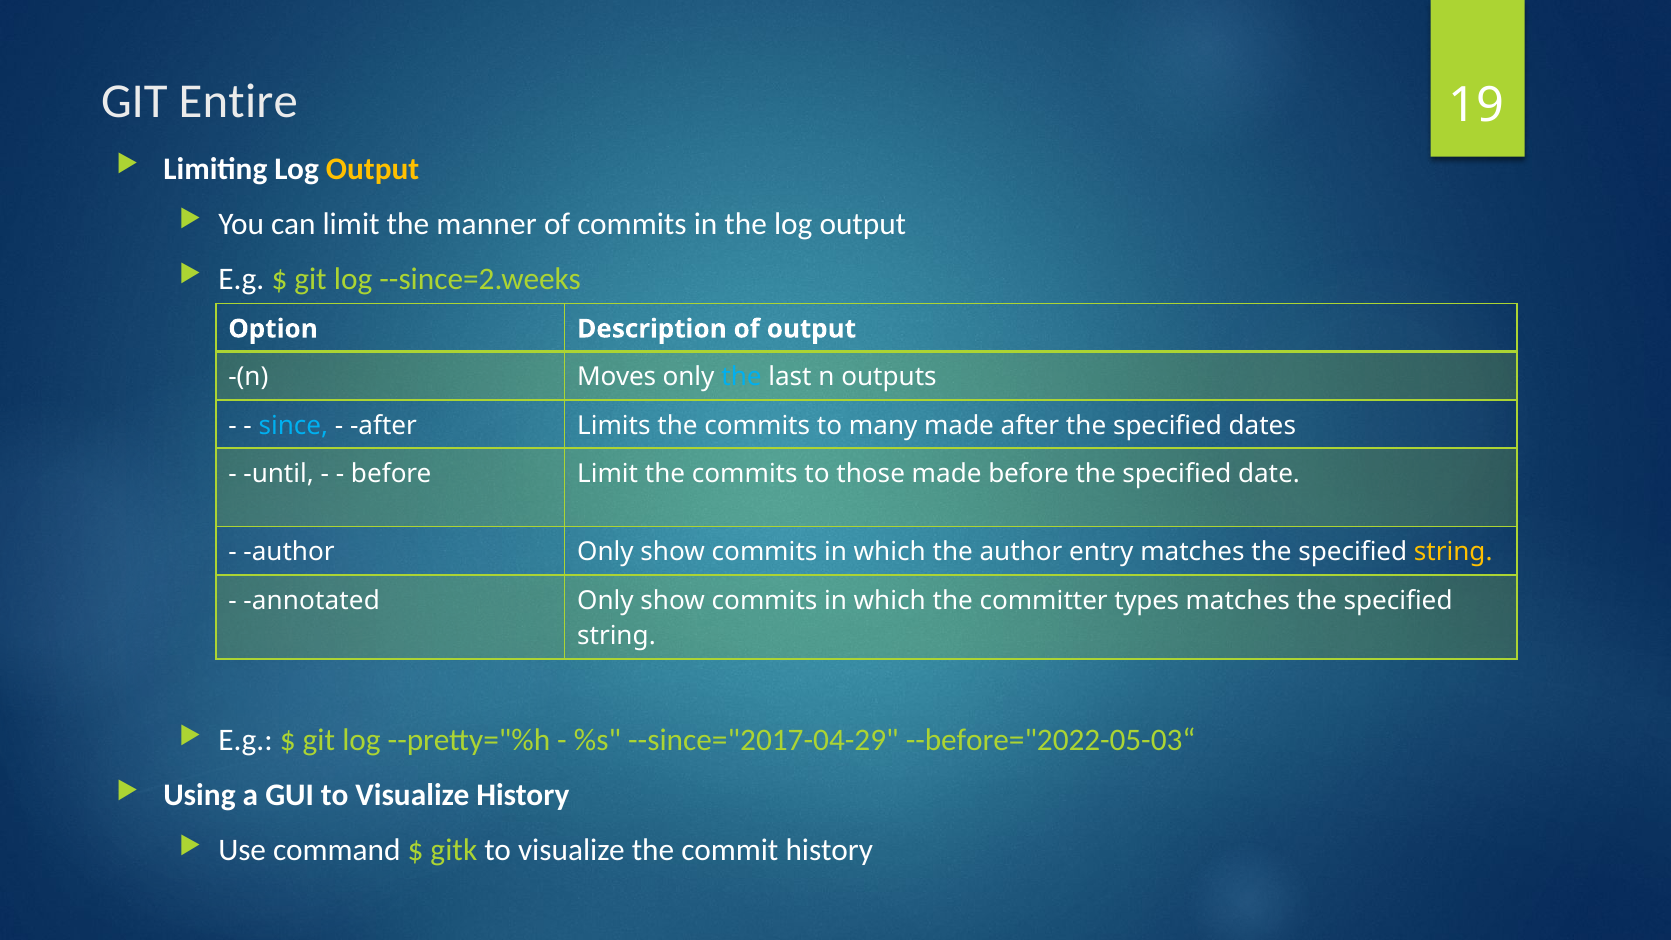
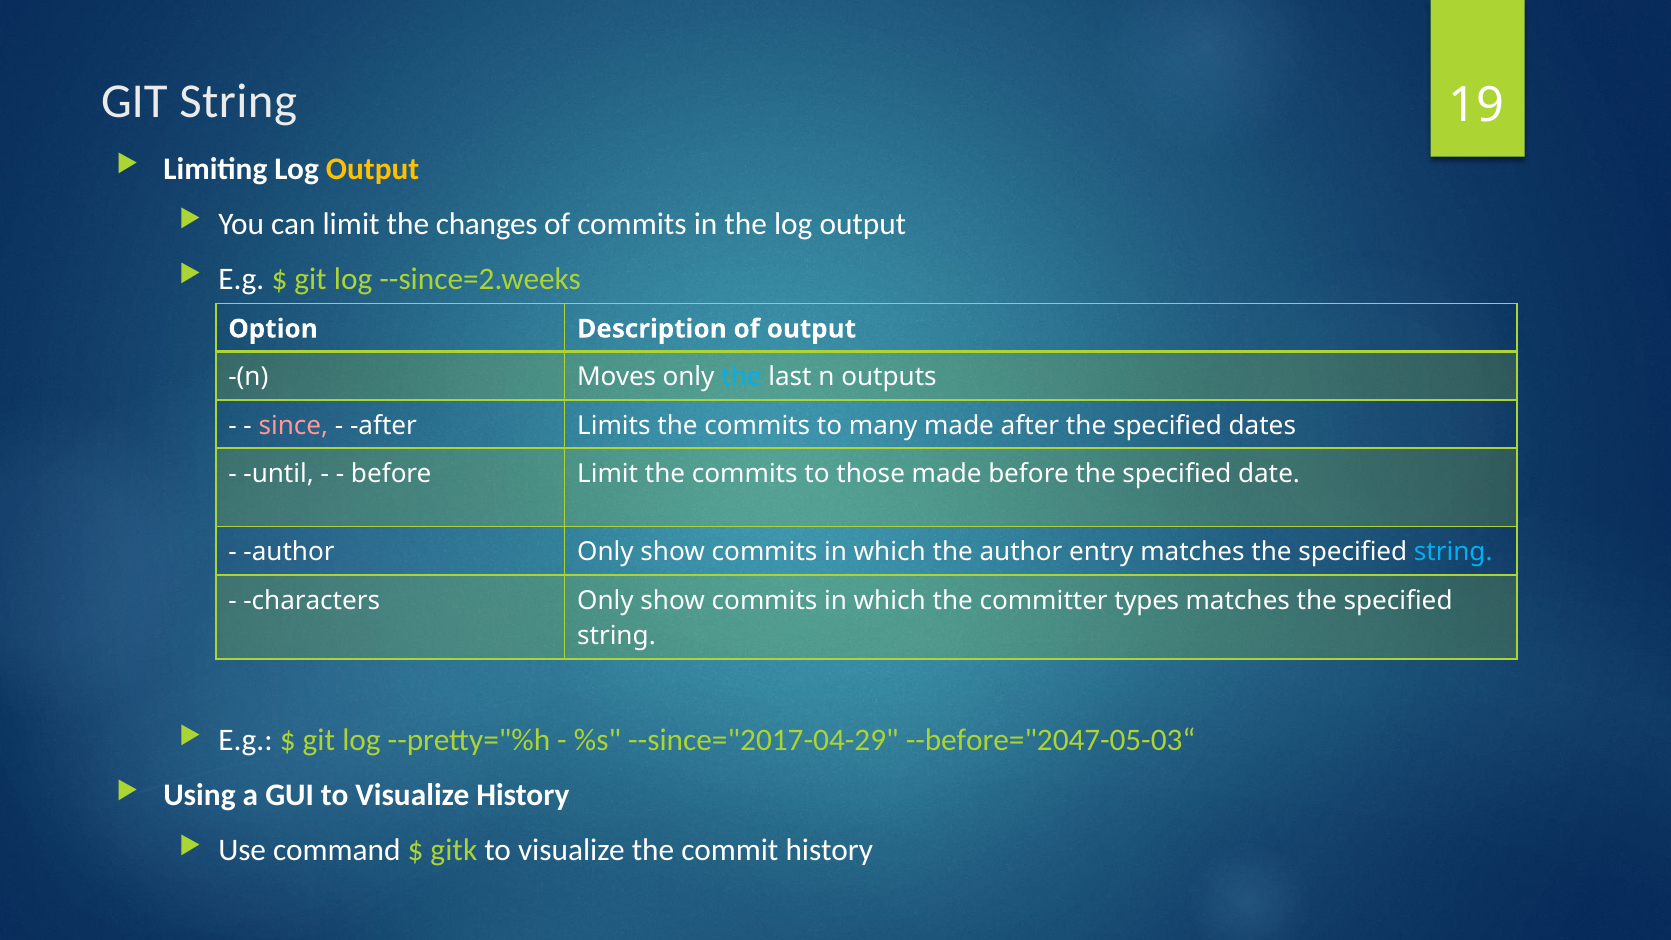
GIT Entire: Entire -> String
manner: manner -> changes
since colour: light blue -> pink
string at (1453, 552) colour: yellow -> light blue
annotated: annotated -> characters
--before="2022-05-03“: --before="2022-05-03“ -> --before="2047-05-03“
